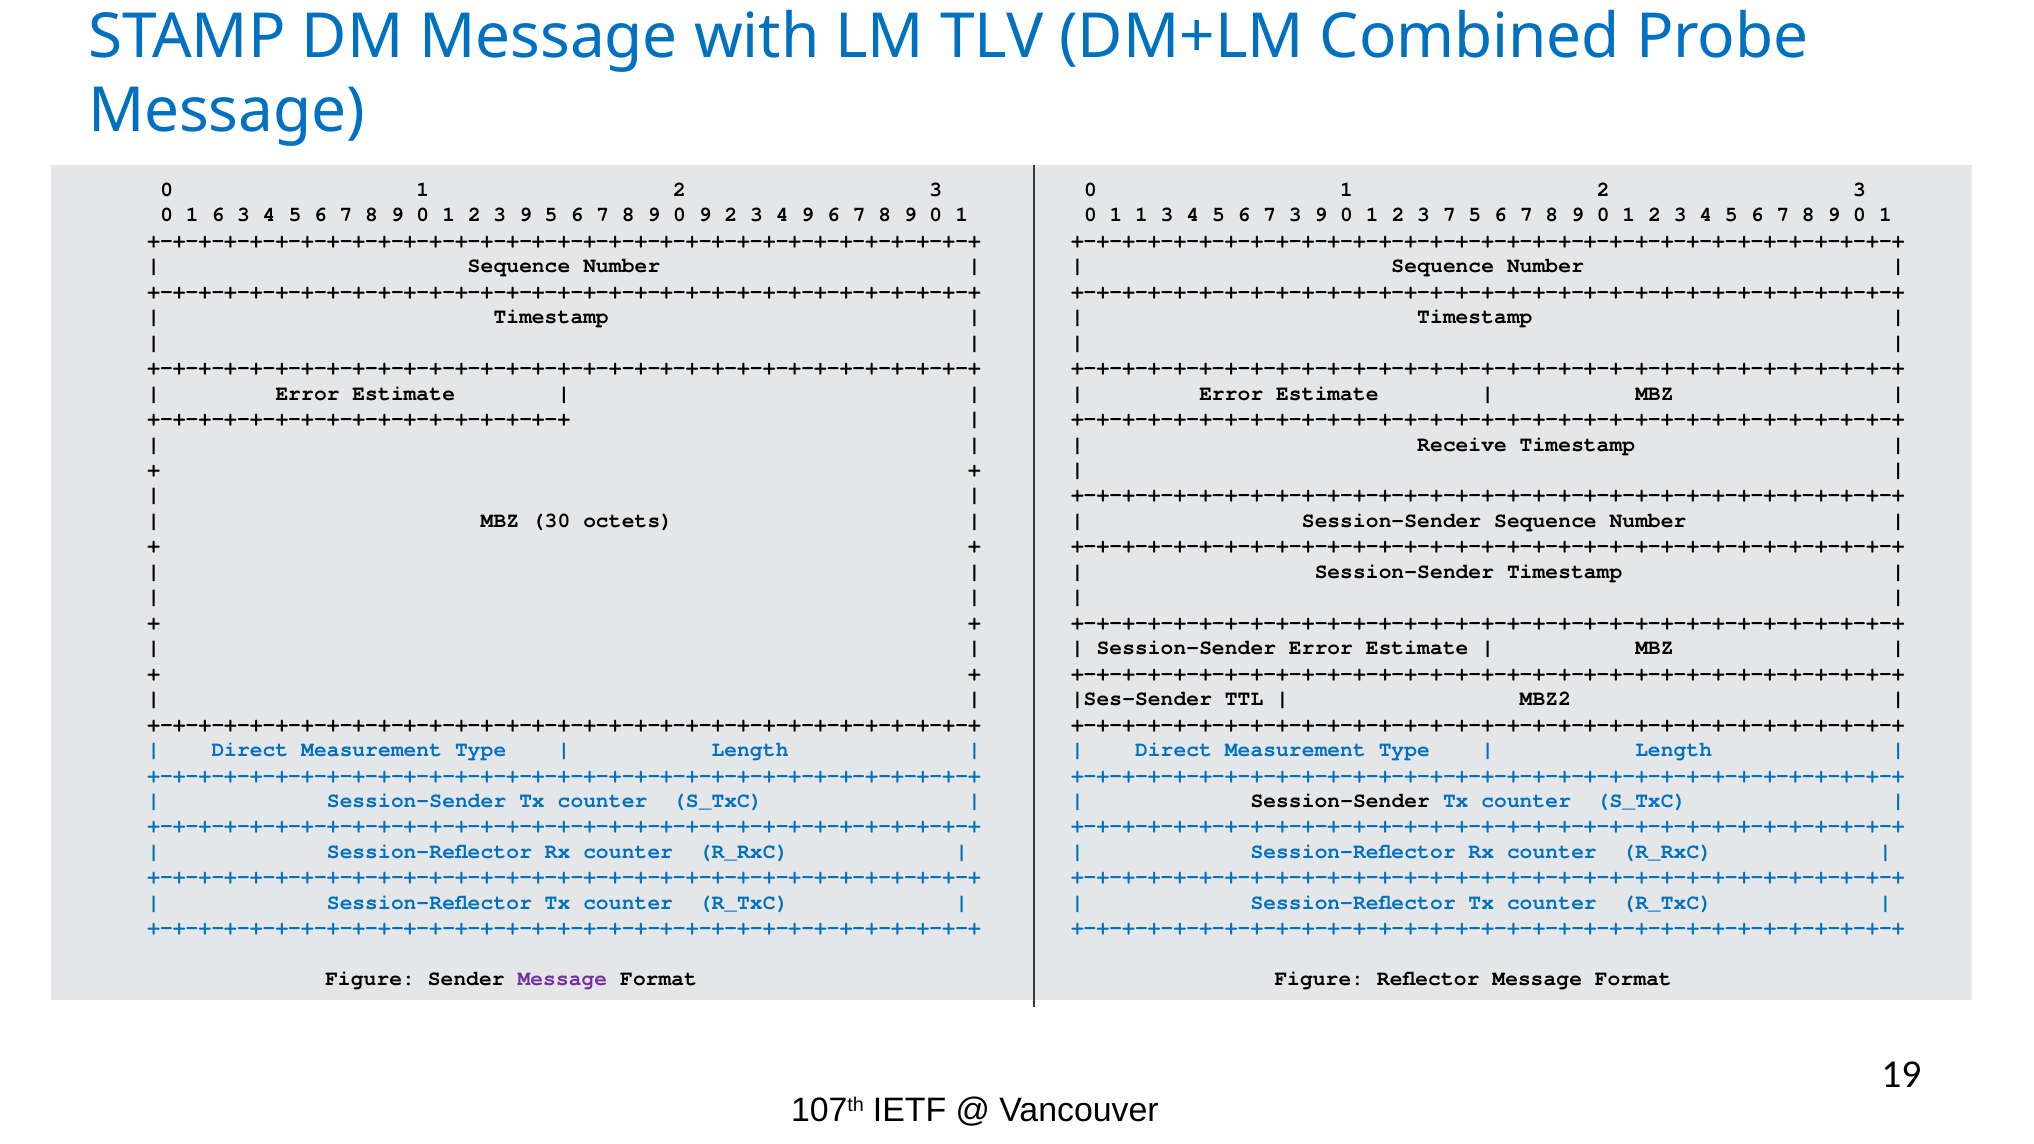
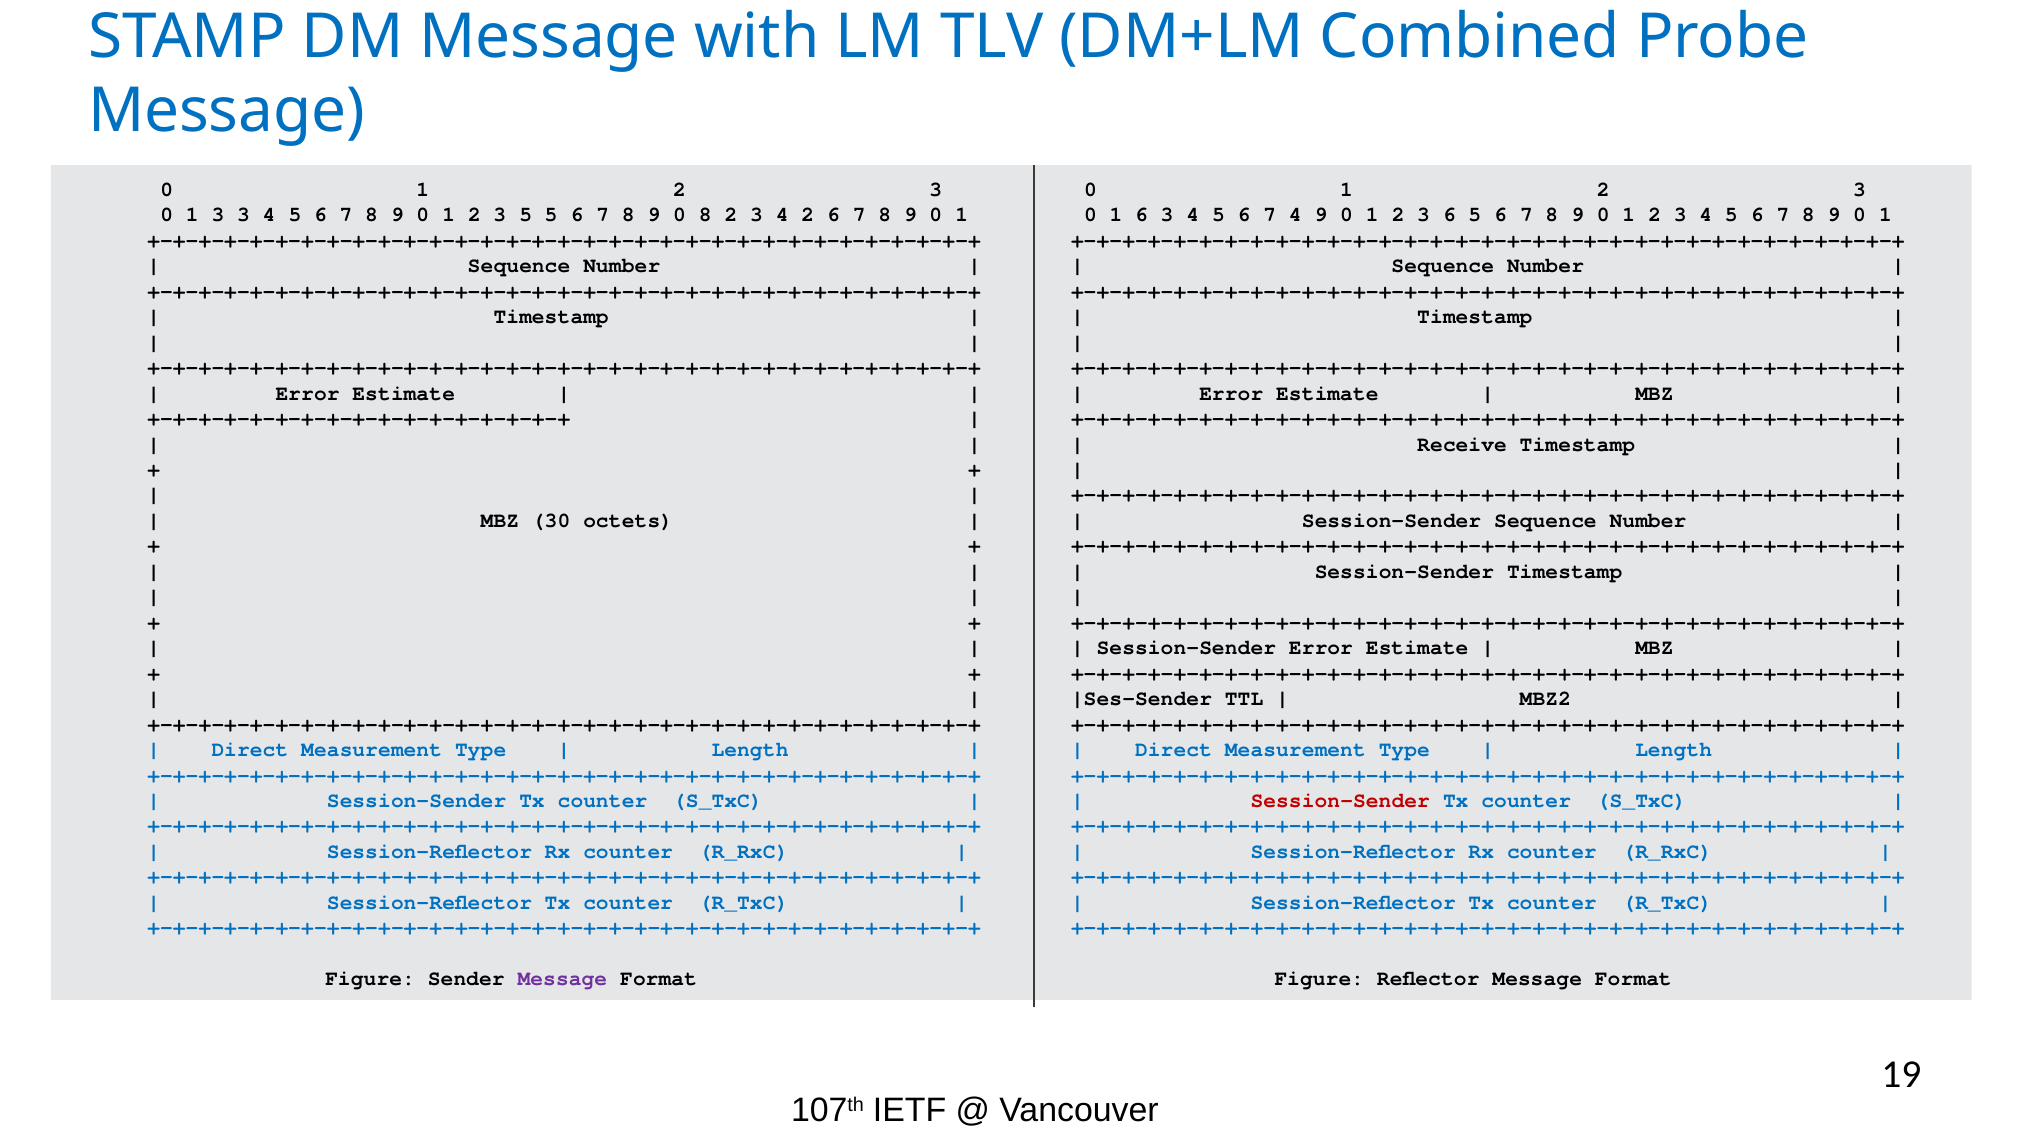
1 6: 6 -> 3
2 3 9: 9 -> 5
0 9: 9 -> 8
4 9: 9 -> 2
1 1: 1 -> 6
7 3: 3 -> 4
3 7: 7 -> 6
Session-Sender at (1340, 801) colour: black -> red
